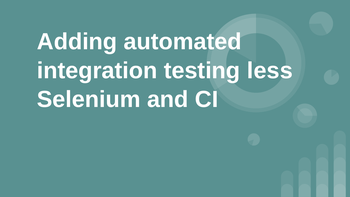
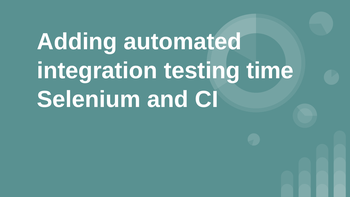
less: less -> time
